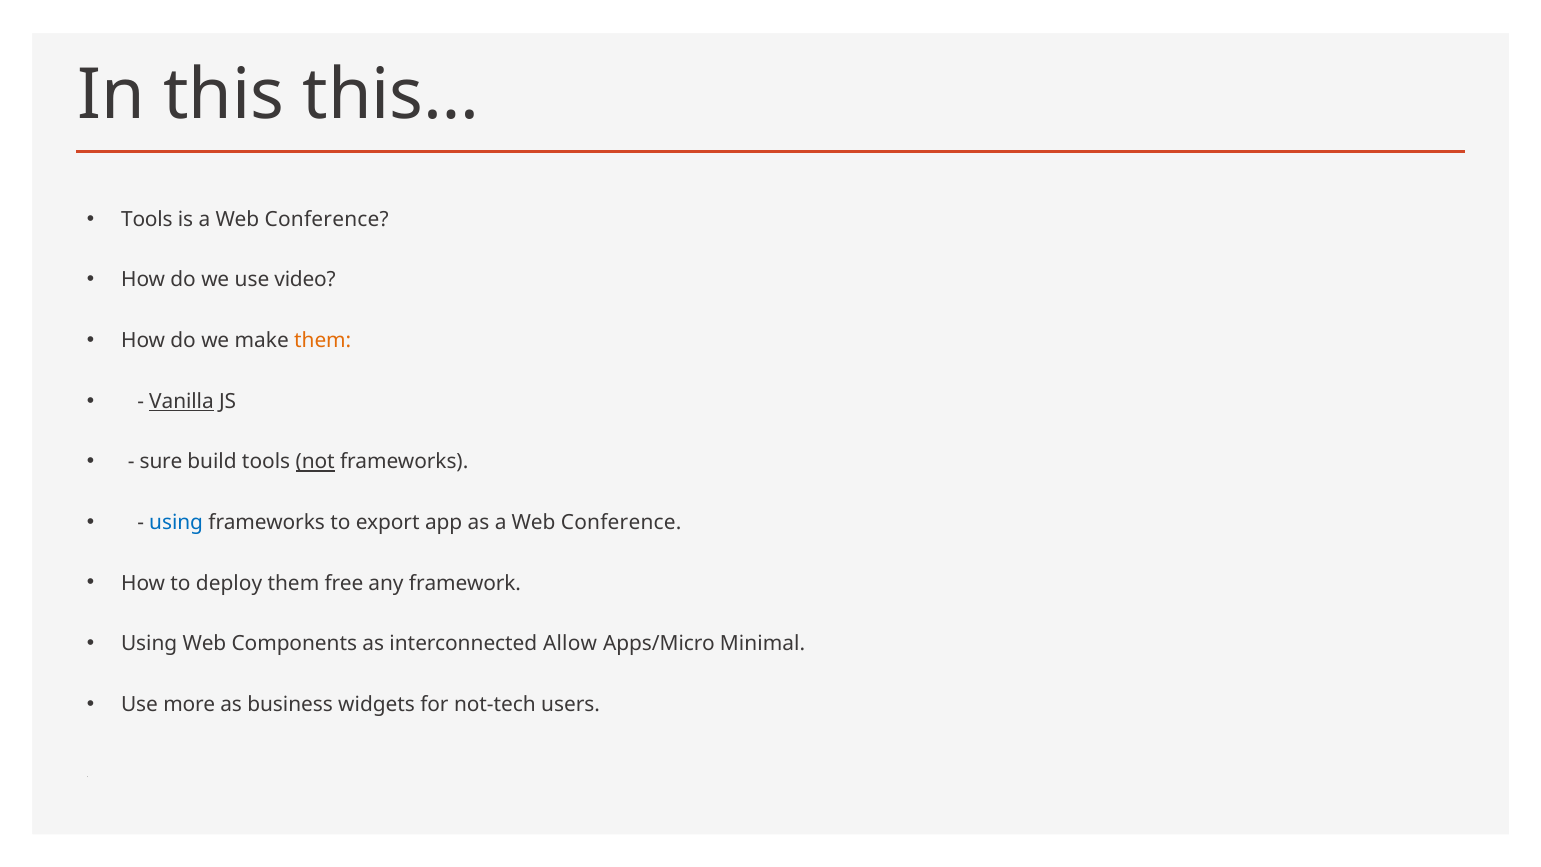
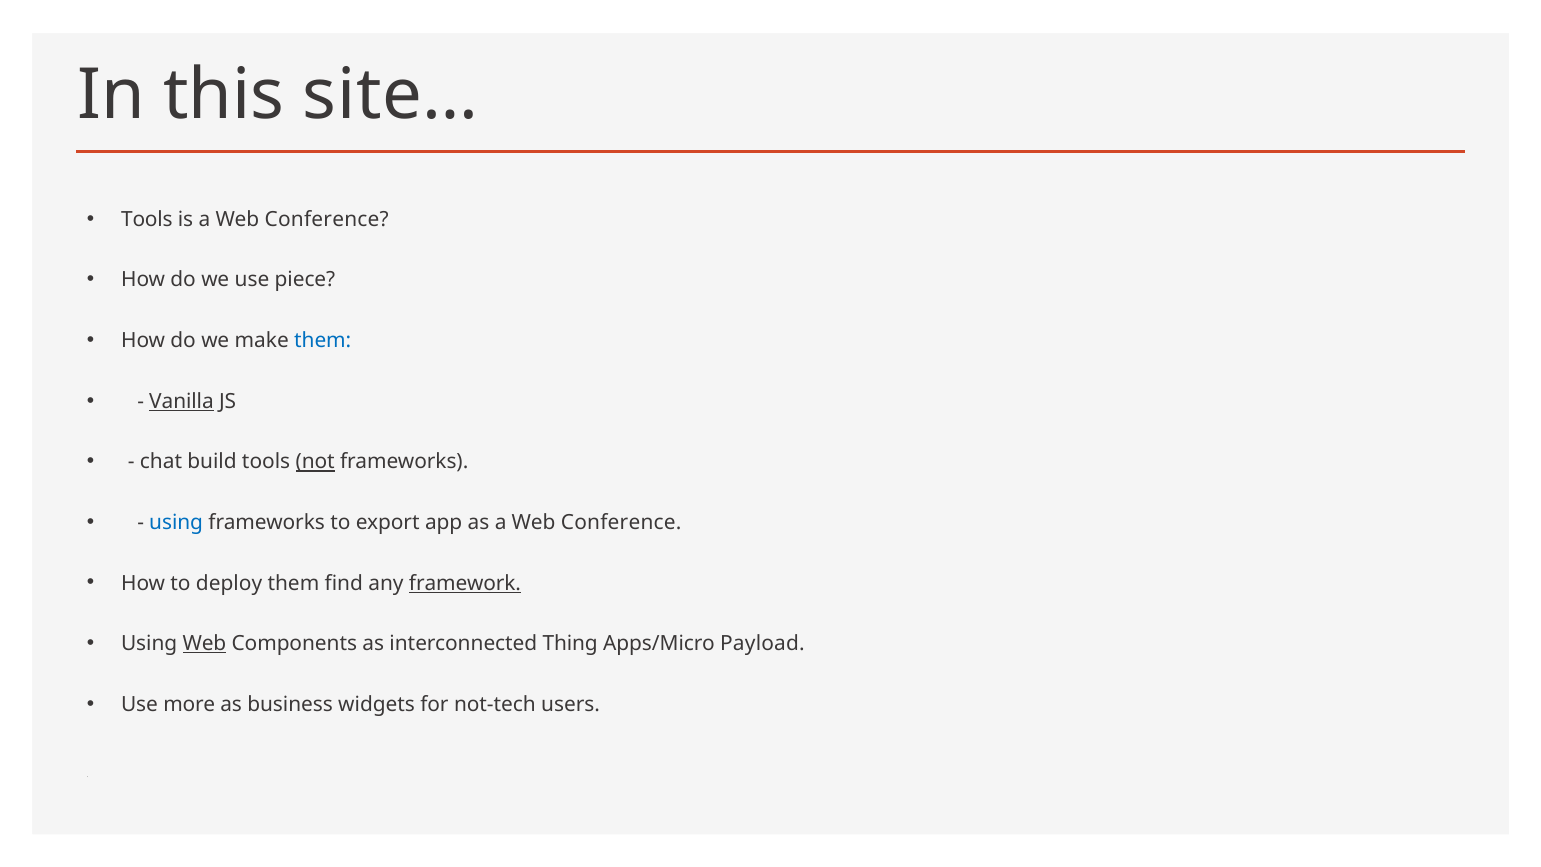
this…: this… -> site…
video: video -> piece
them at (323, 341) colour: orange -> blue
sure: sure -> chat
free: free -> find
framework underline: none -> present
Web at (204, 644) underline: none -> present
Allow: Allow -> Thing
Minimal: Minimal -> Payload
